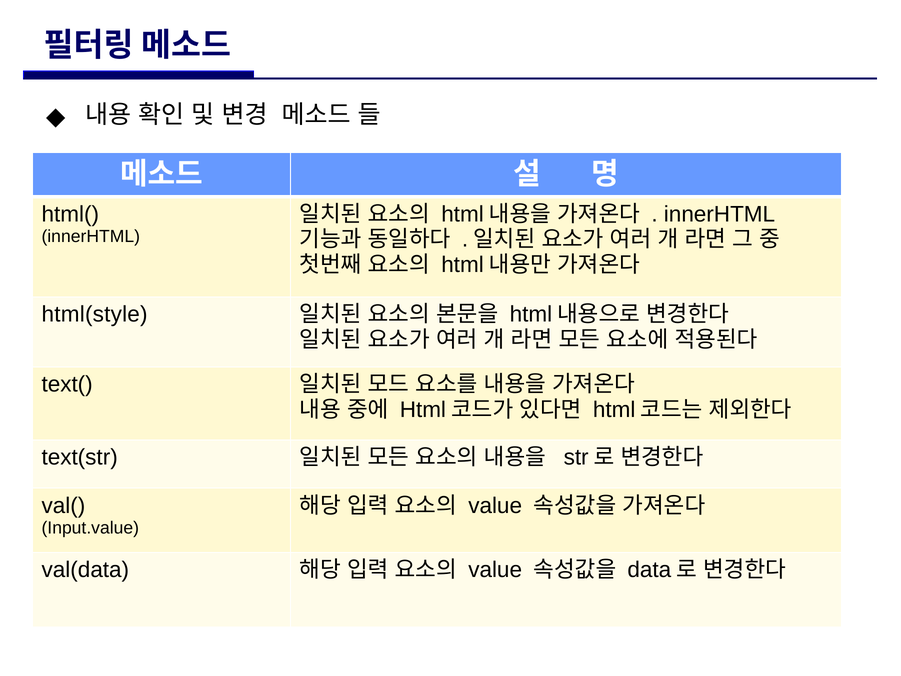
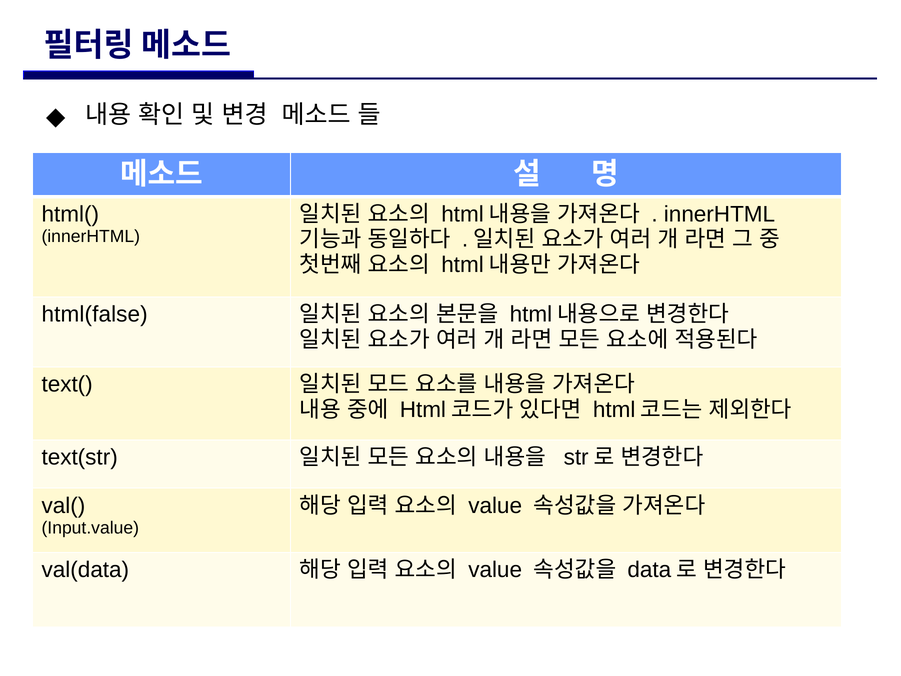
html(style: html(style -> html(false
